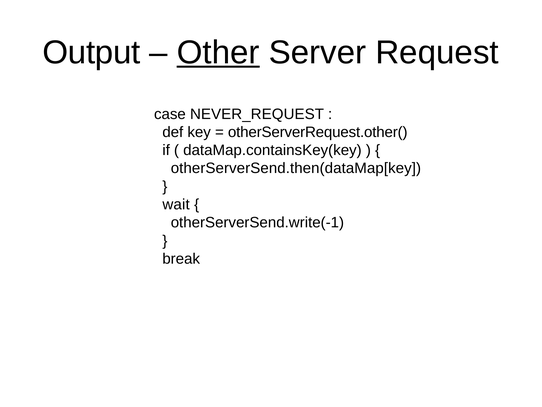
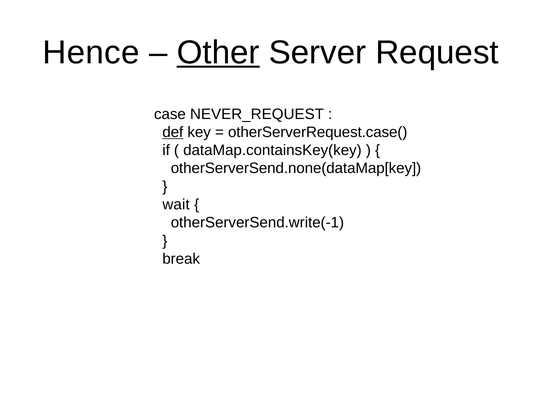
Output: Output -> Hence
def underline: none -> present
otherServerRequest.other(: otherServerRequest.other( -> otherServerRequest.case(
otherServerSend.then(dataMap[key: otherServerSend.then(dataMap[key -> otherServerSend.none(dataMap[key
